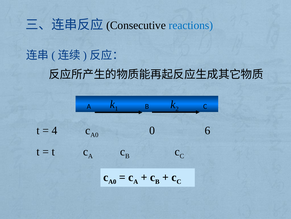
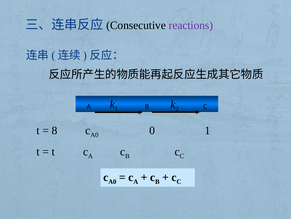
reactions colour: blue -> purple
4: 4 -> 8
0 6: 6 -> 1
